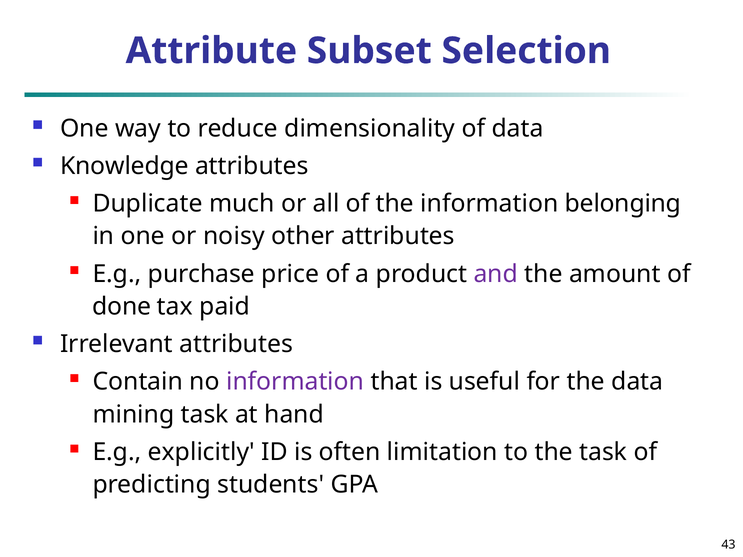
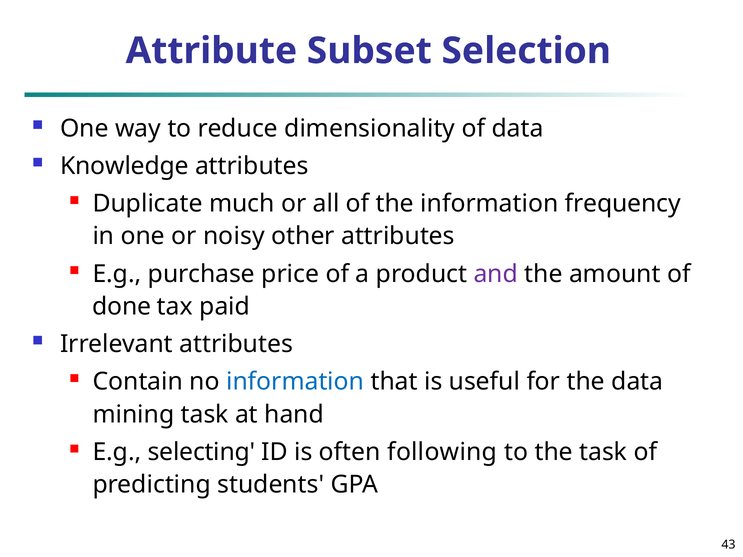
belonging: belonging -> frequency
information at (295, 382) colour: purple -> blue
explicitly: explicitly -> selecting
limitation: limitation -> following
